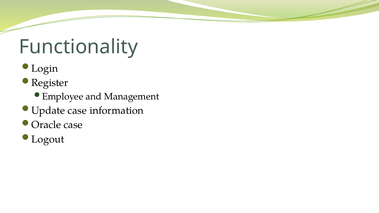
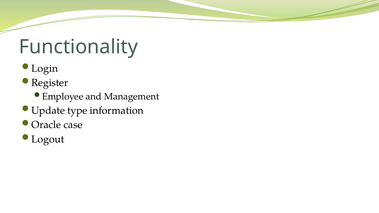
Update case: case -> type
